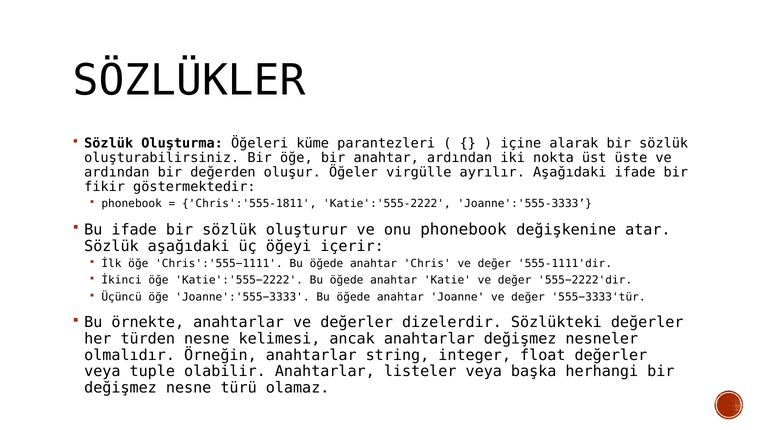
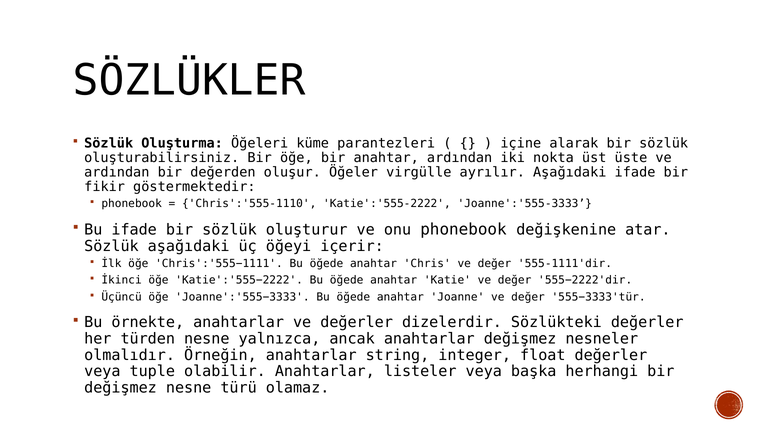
Chris':'555-1811: Chris':'555-1811 -> Chris':'555-1110
kelimesi: kelimesi -> yalnızca
